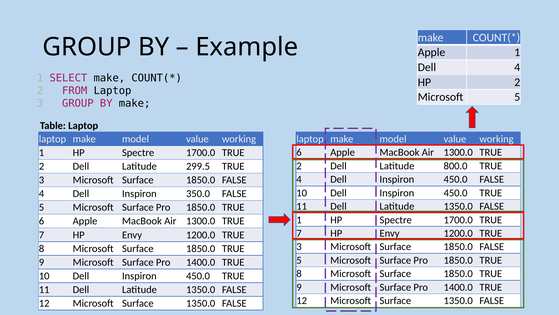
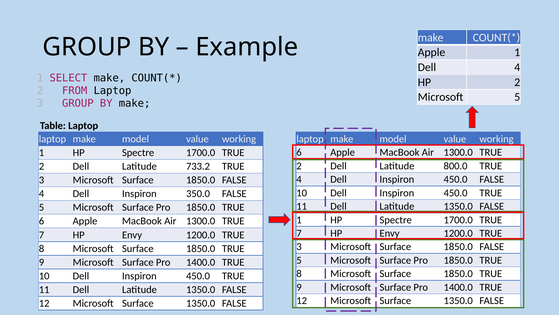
299.5: 299.5 -> 733.2
